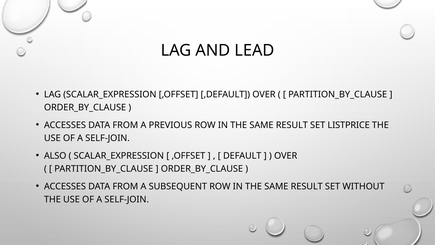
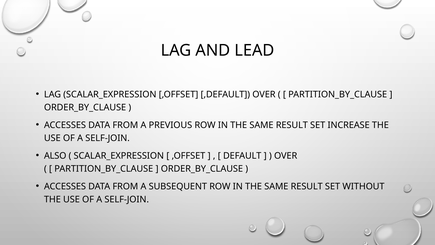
LISTPRICE: LISTPRICE -> INCREASE
